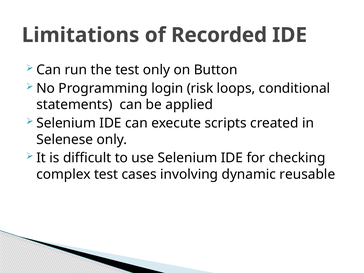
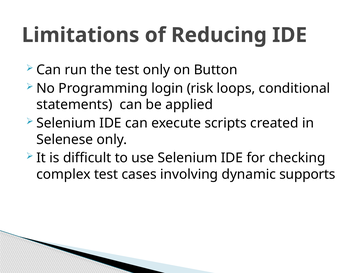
Recorded: Recorded -> Reducing
reusable: reusable -> supports
